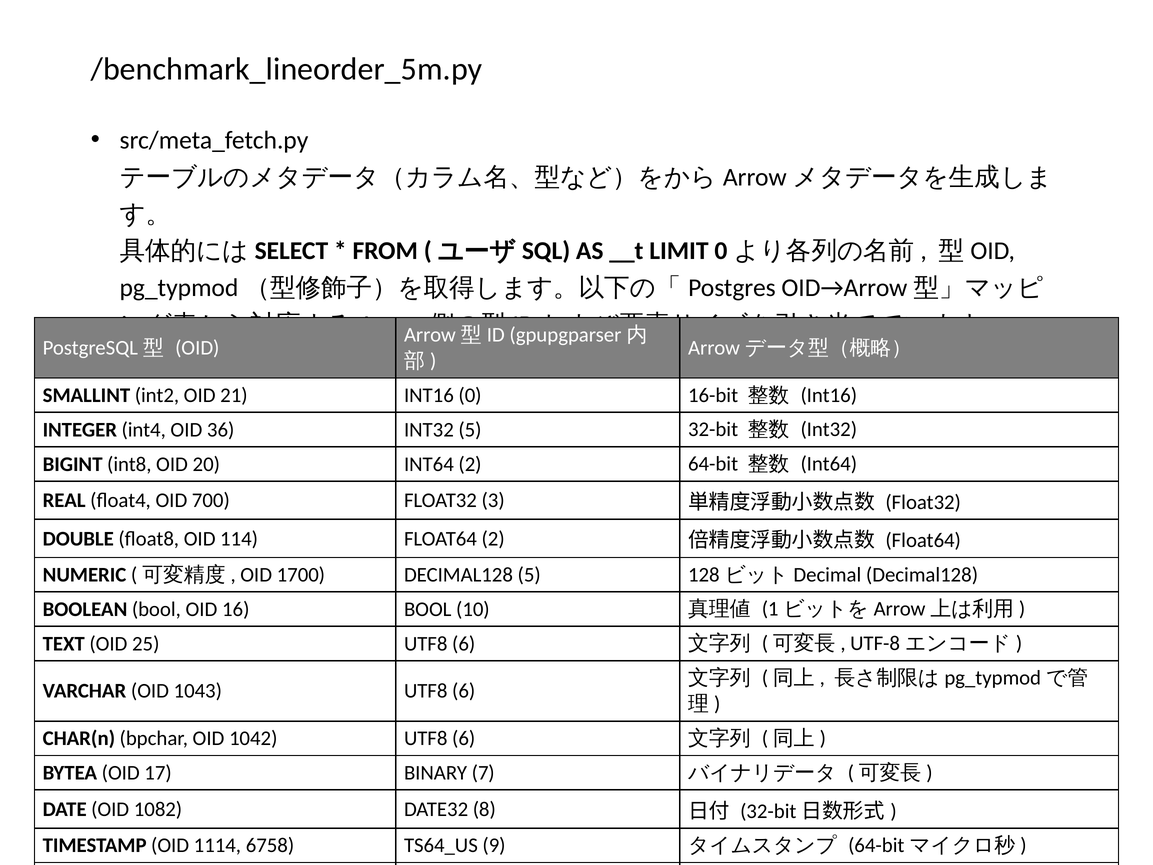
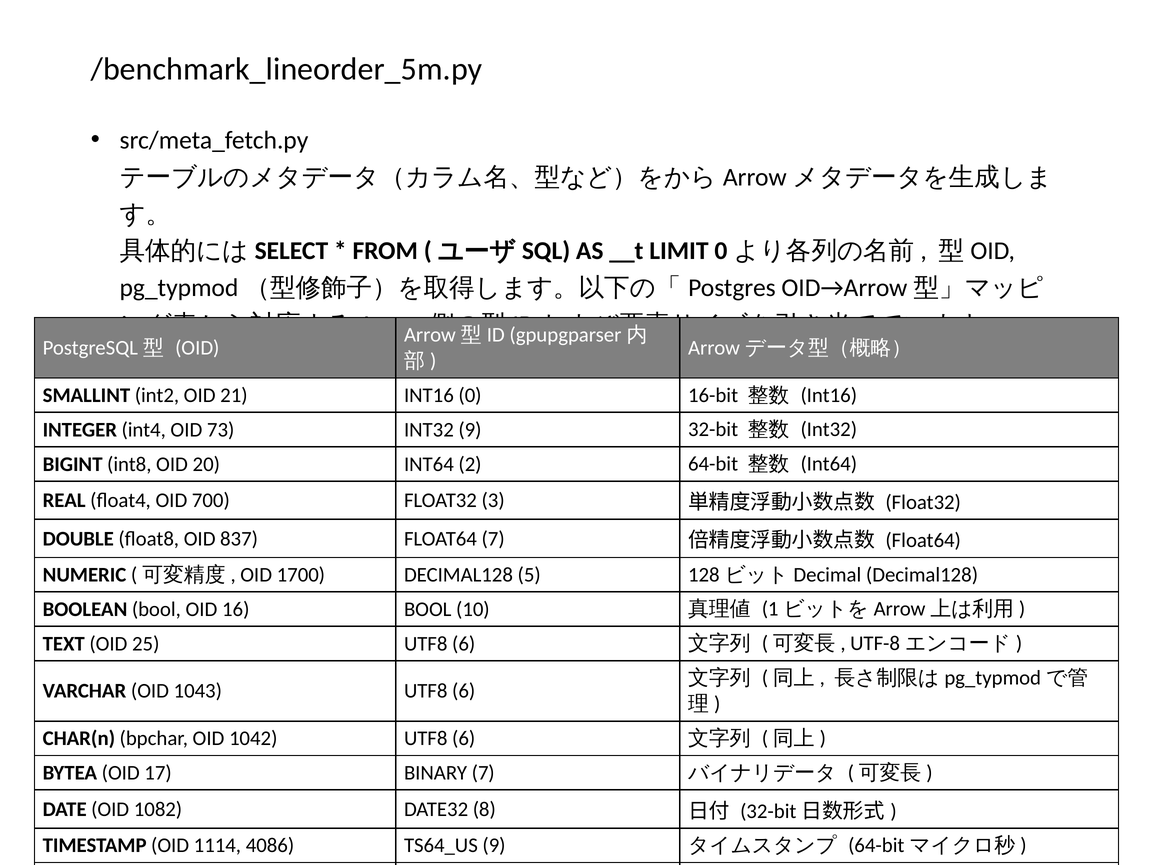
36: 36 -> 73
INT32 5: 5 -> 9
114: 114 -> 837
FLOAT64 2: 2 -> 7
6758: 6758 -> 4086
